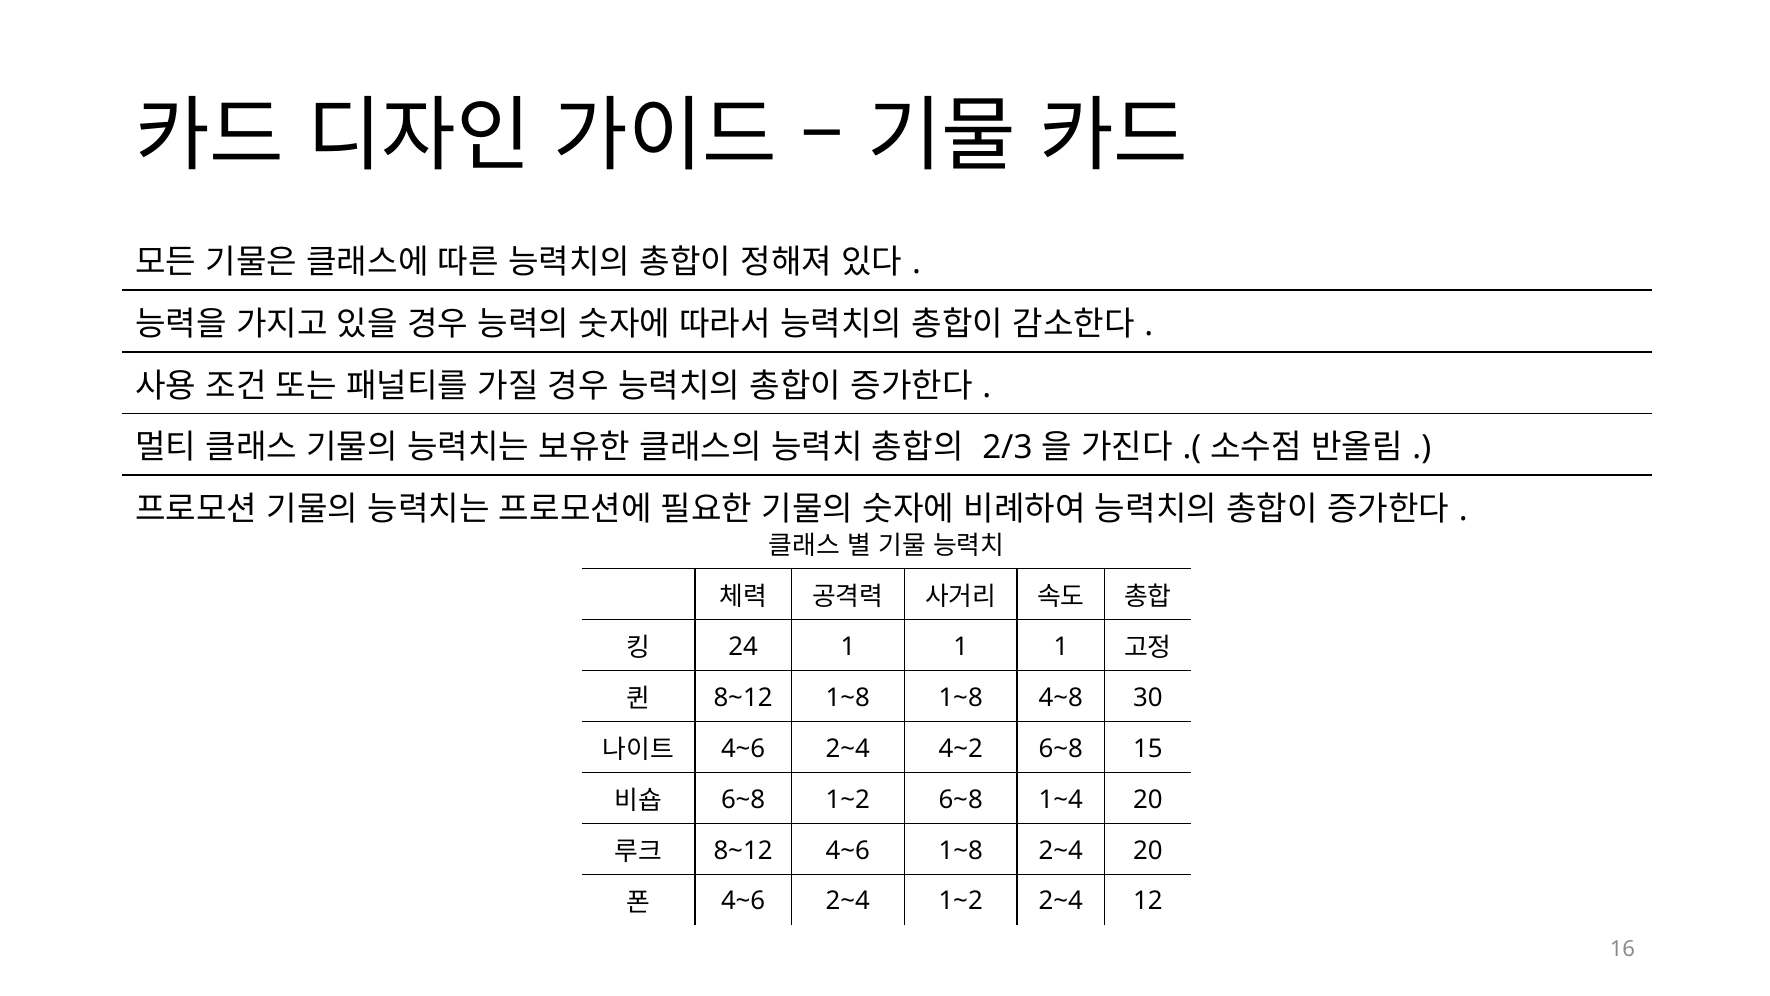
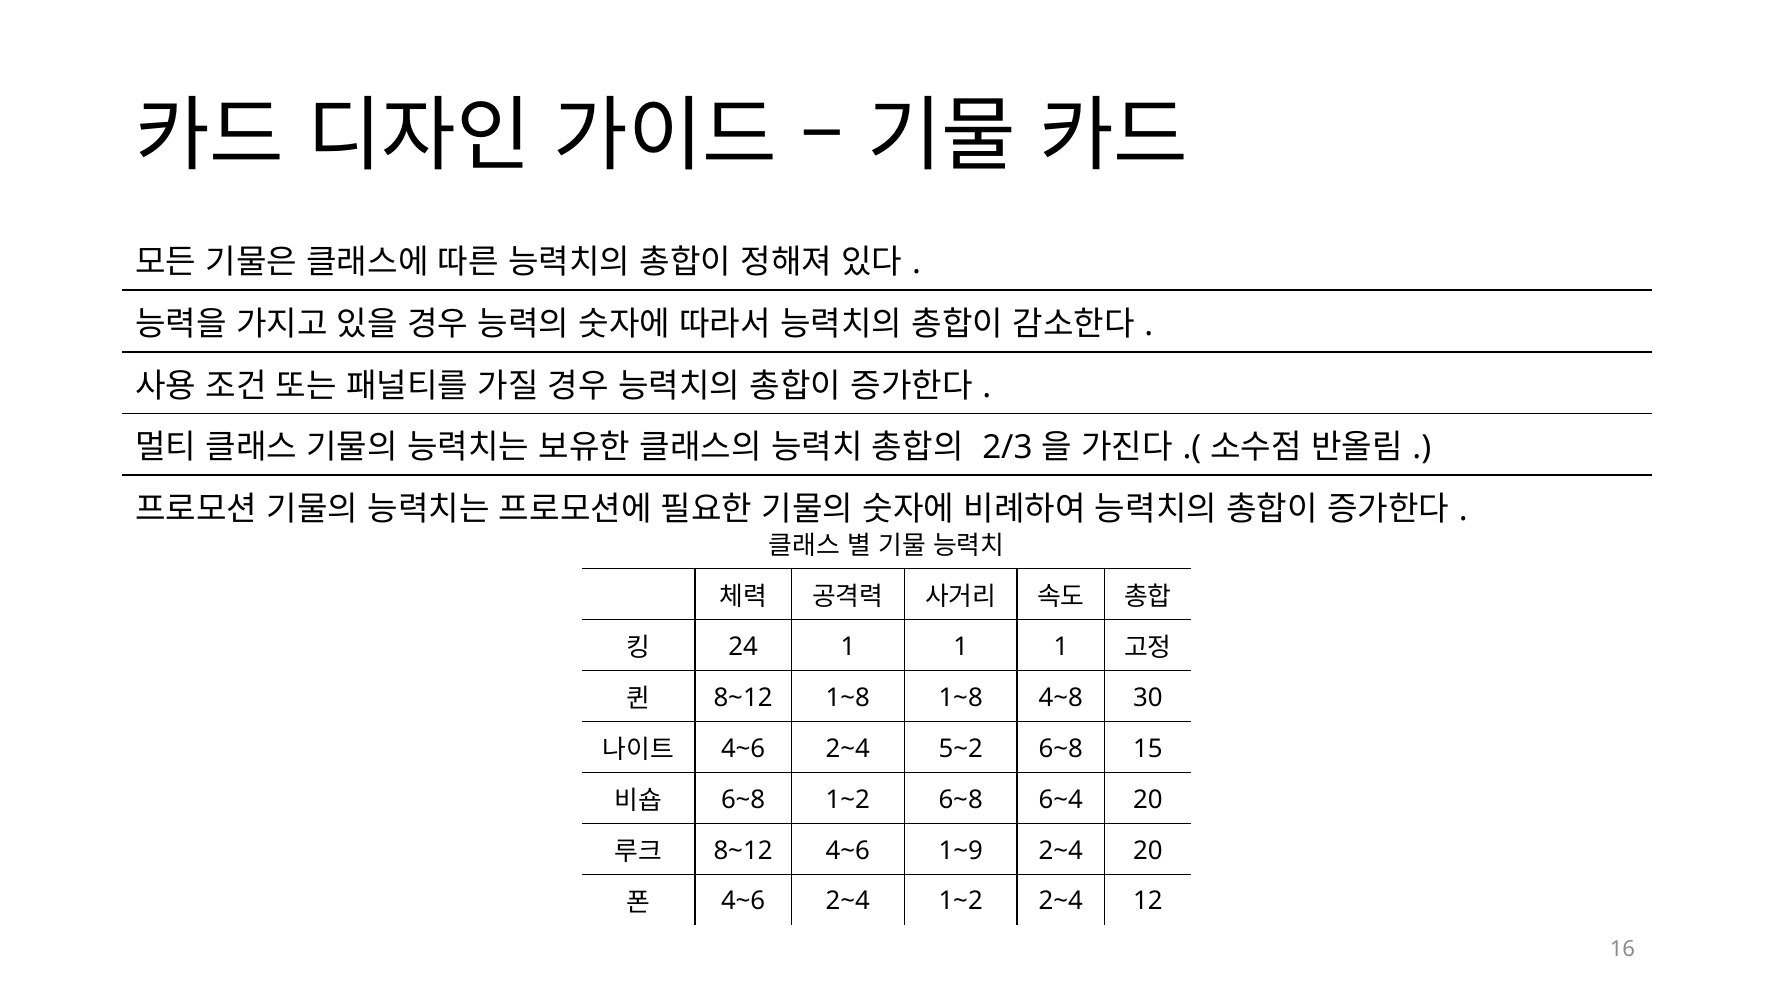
4~2: 4~2 -> 5~2
1~4: 1~4 -> 6~4
4~6 1~8: 1~8 -> 1~9
